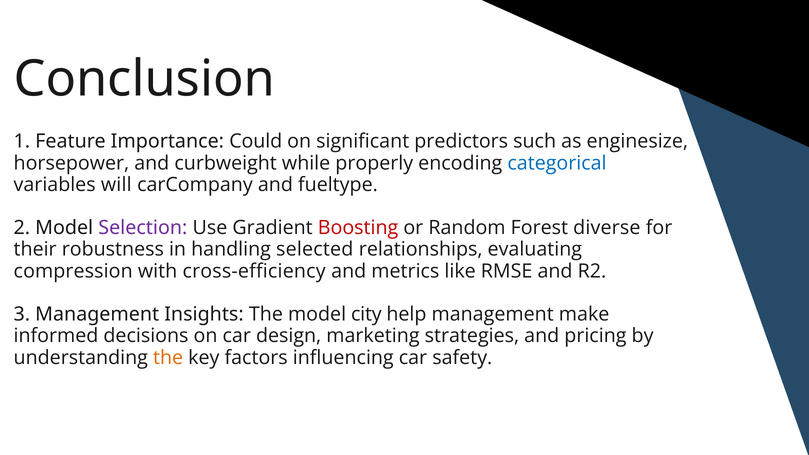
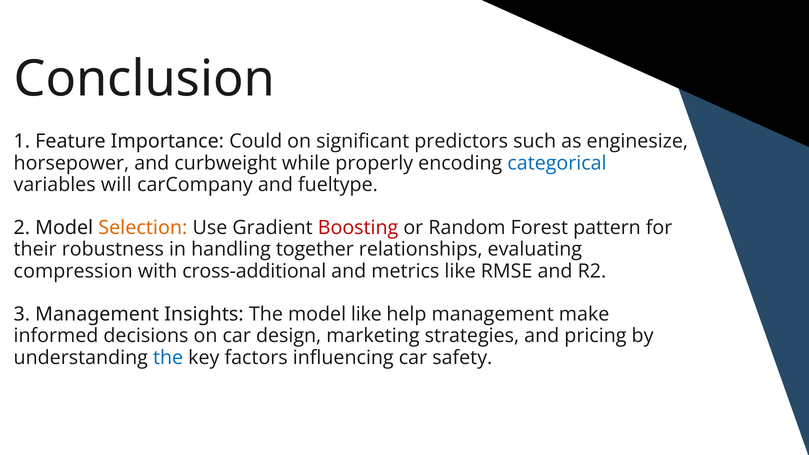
Selection colour: purple -> orange
diverse: diverse -> pattern
selected: selected -> together
cross-efficiency: cross-efficiency -> cross-additional
model city: city -> like
the at (168, 358) colour: orange -> blue
